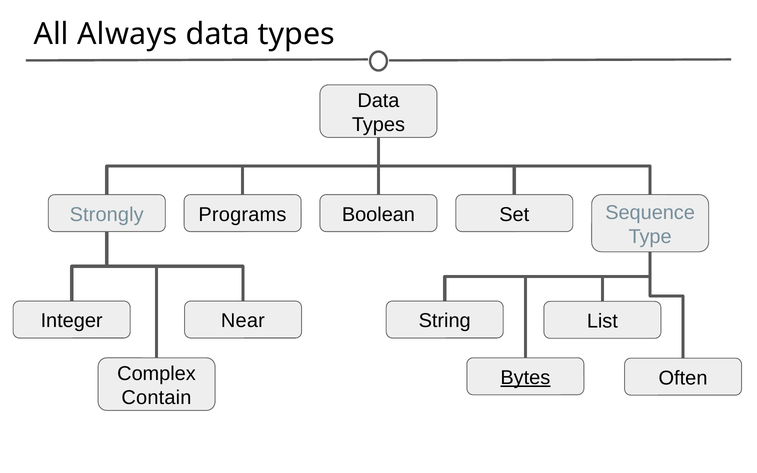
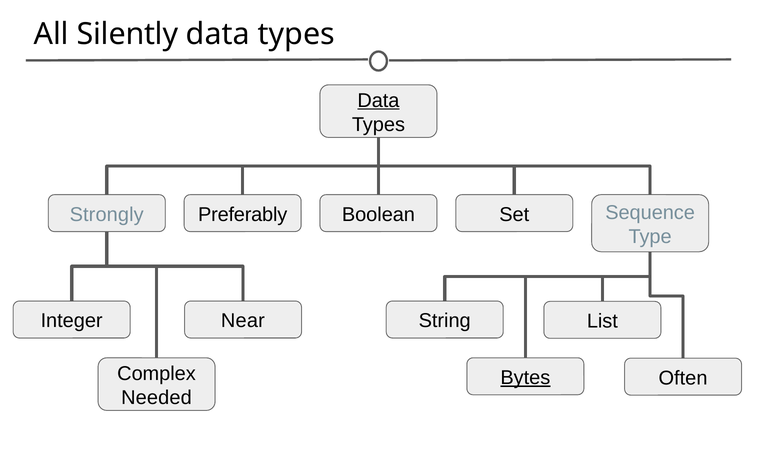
Always: Always -> Silently
Data at (378, 101) underline: none -> present
Programs: Programs -> Preferably
Contain: Contain -> Needed
